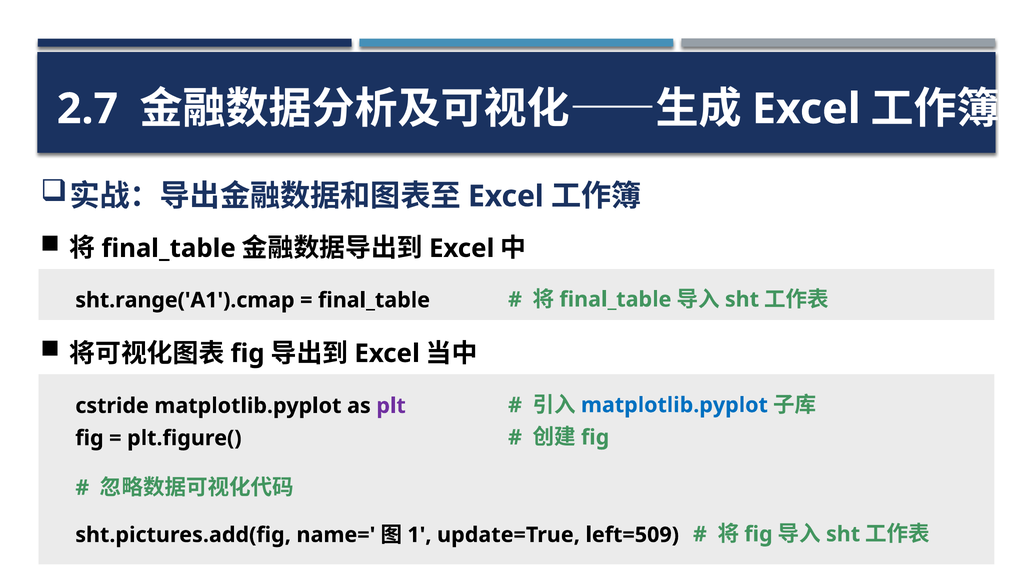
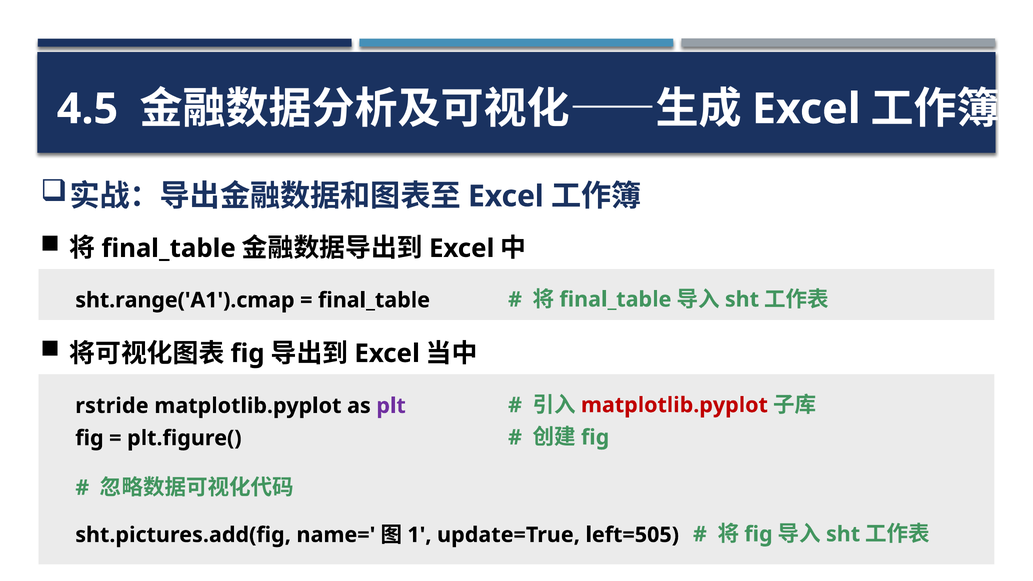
2.7: 2.7 -> 4.5
matplotlib.pyplot at (674, 405) colour: blue -> red
cstride: cstride -> rstride
left=509: left=509 -> left=505
